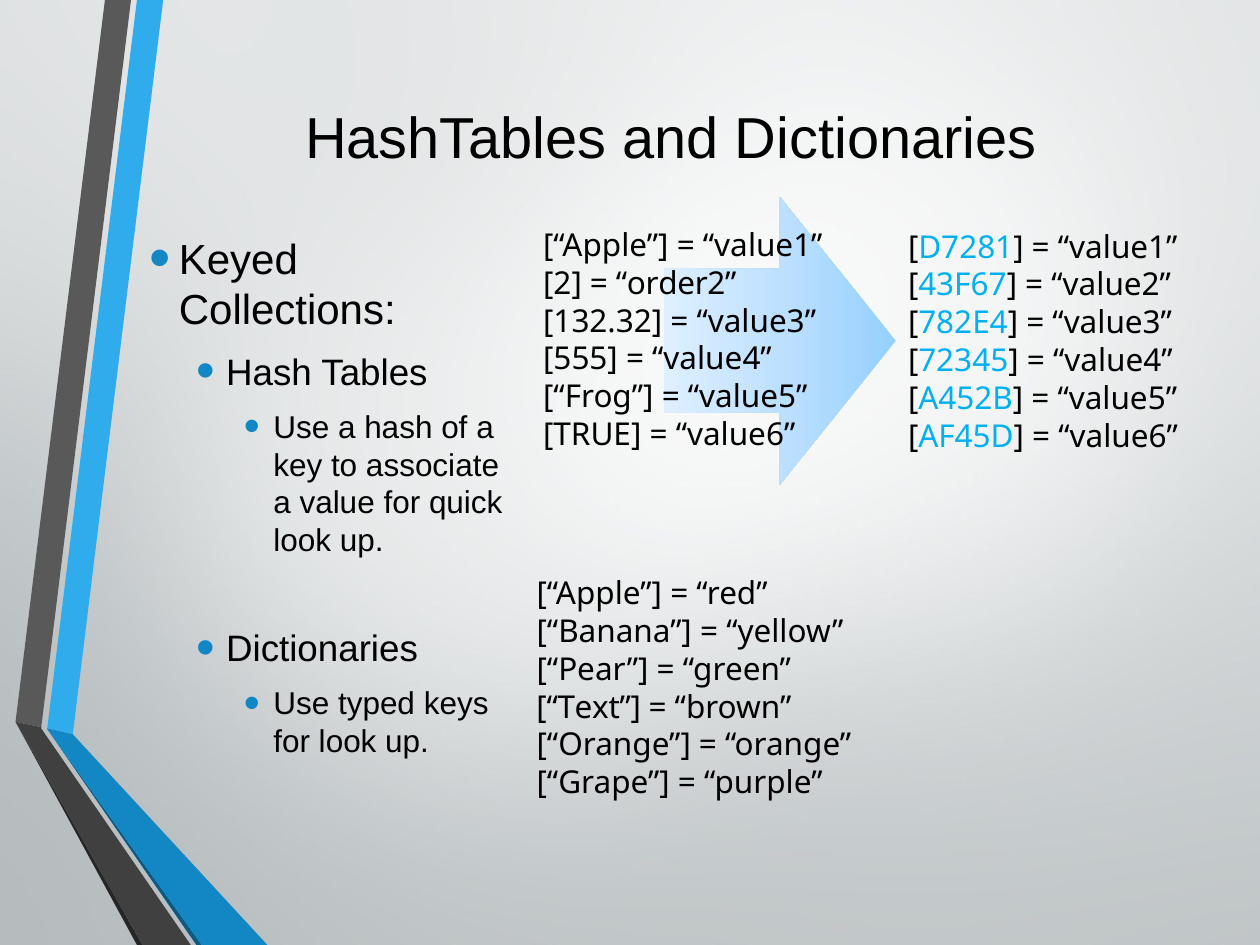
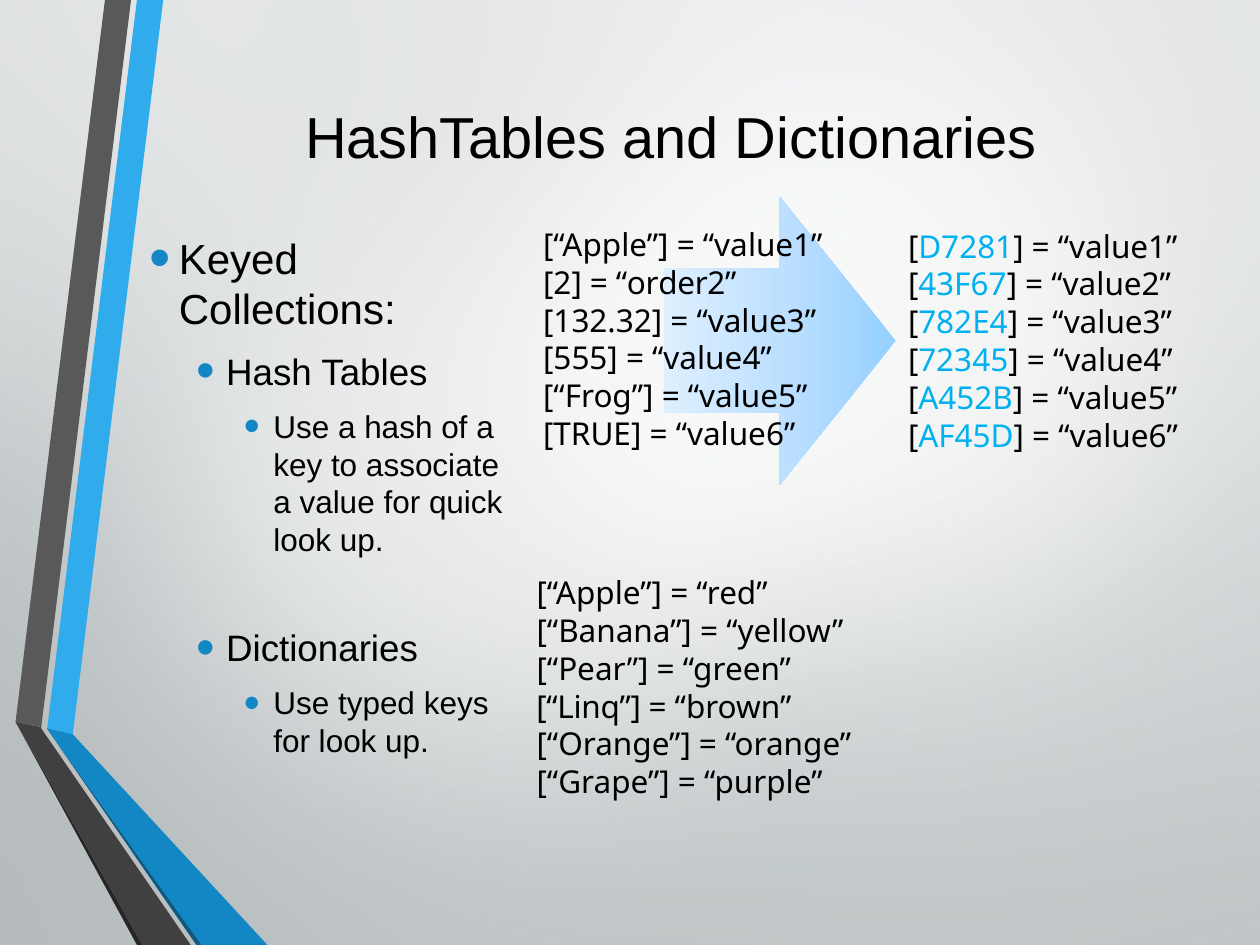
Text: Text -> Linq
